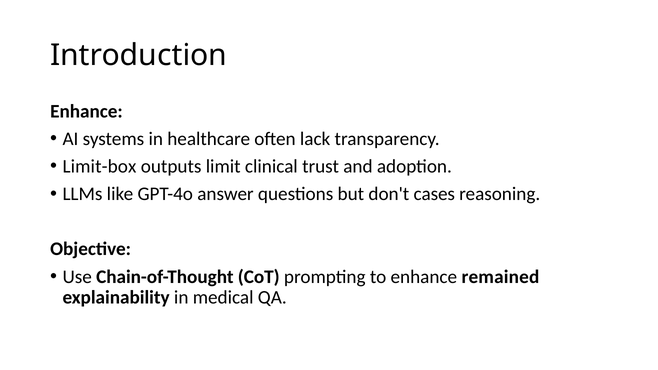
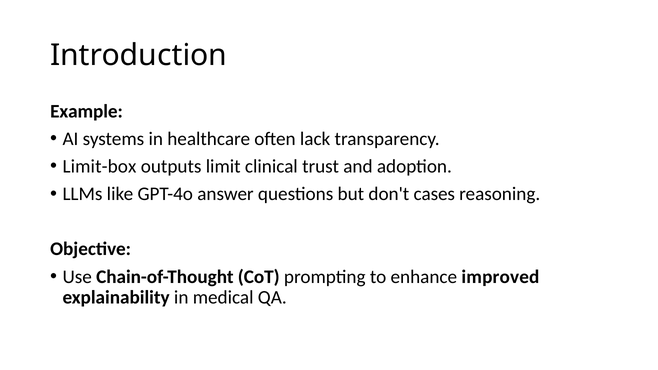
Enhance at (86, 111): Enhance -> Example
remained: remained -> improved
